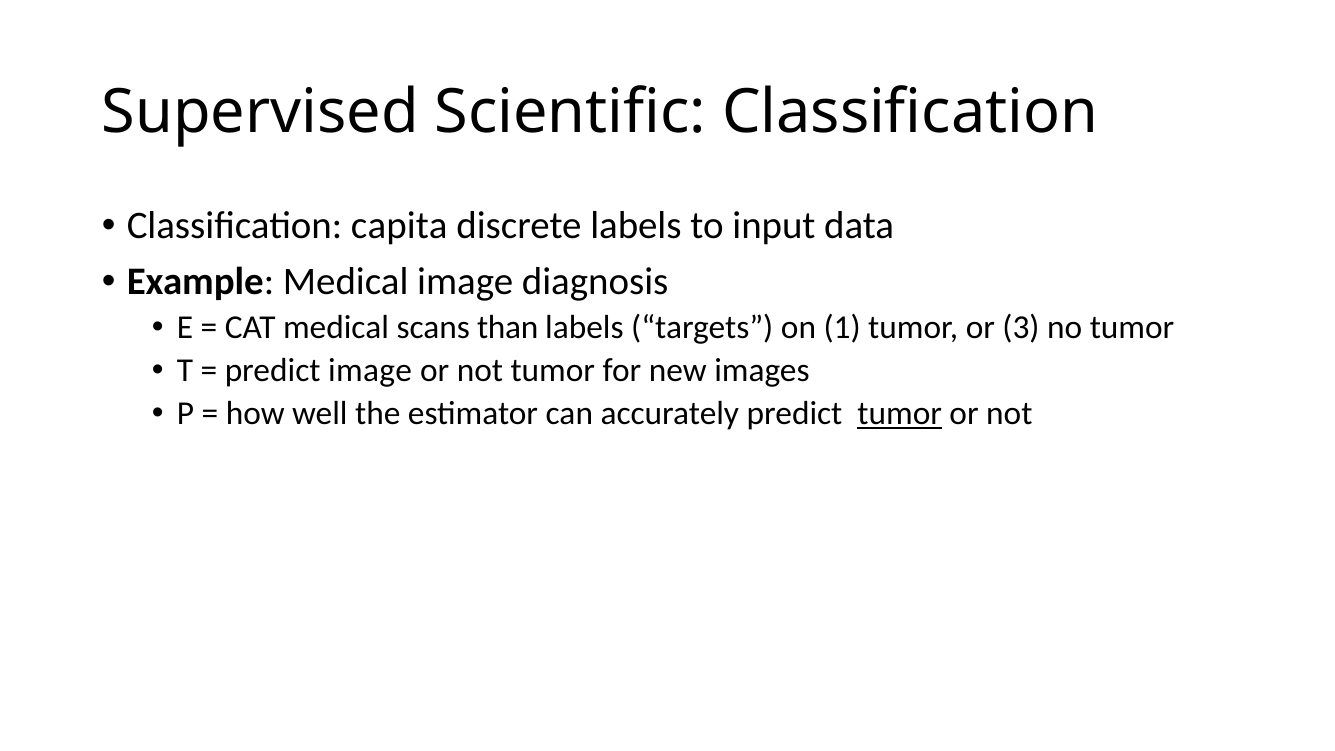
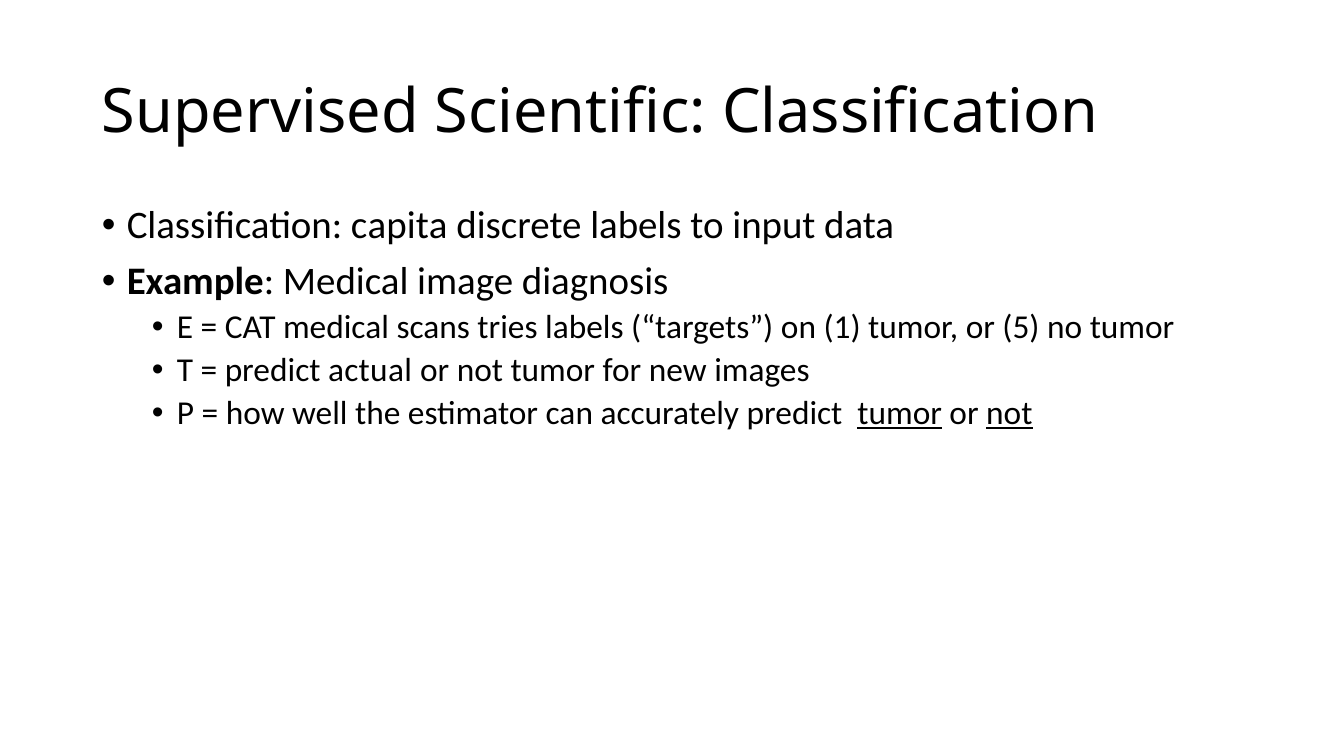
than: than -> tries
3: 3 -> 5
predict image: image -> actual
not at (1009, 414) underline: none -> present
